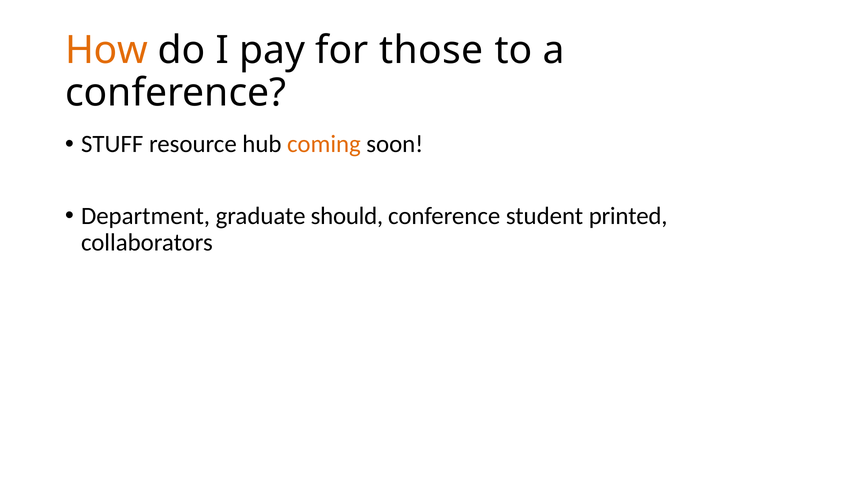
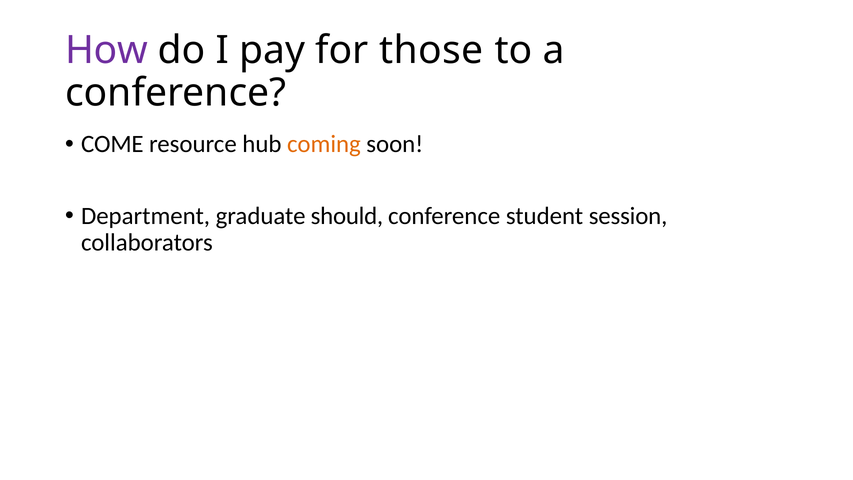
How colour: orange -> purple
STUFF: STUFF -> COME
printed: printed -> session
